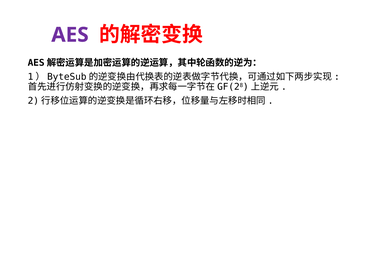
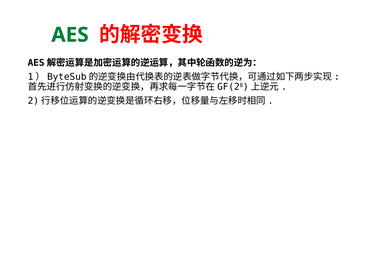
AES colour: purple -> green
